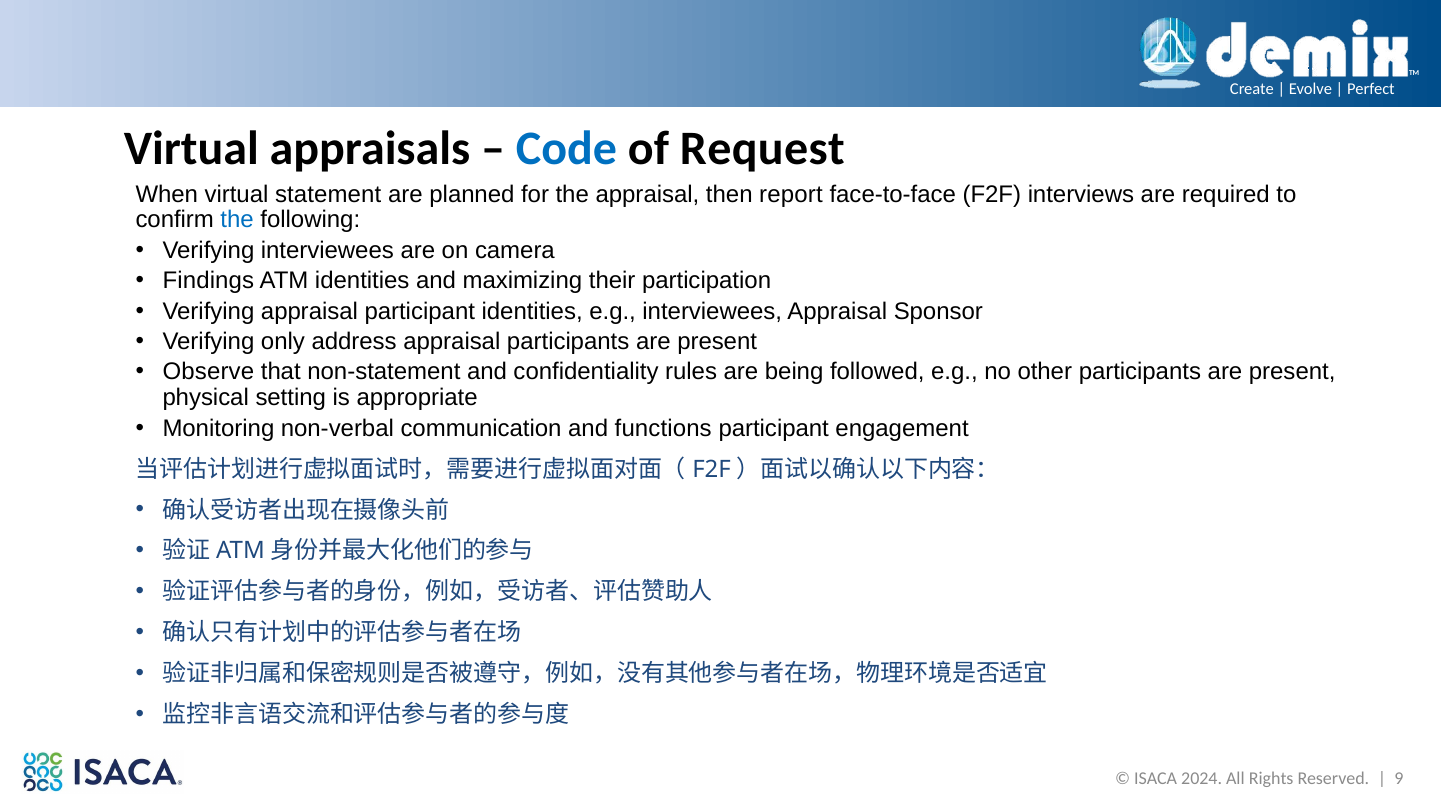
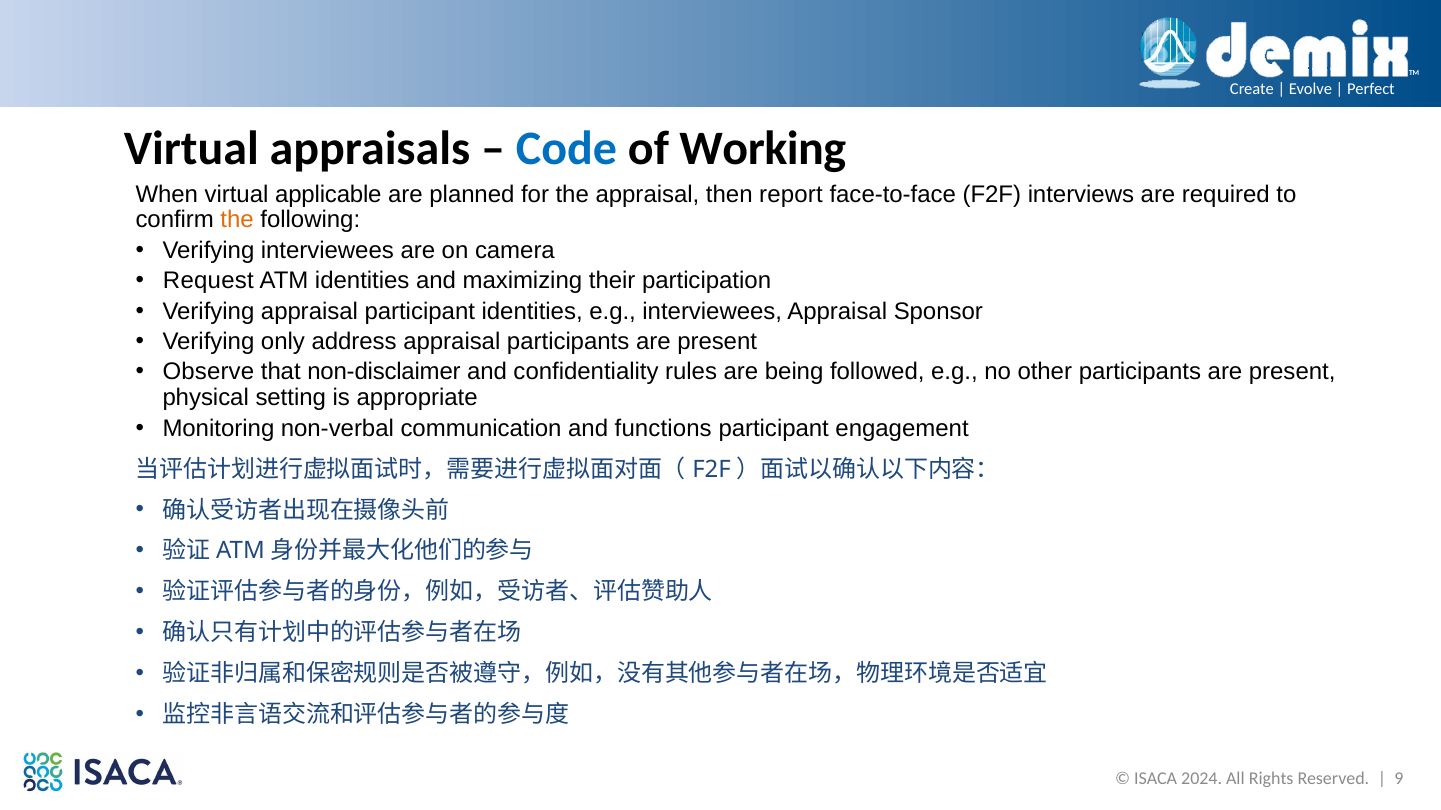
Request: Request -> Working
statement: statement -> applicable
the at (237, 220) colour: blue -> orange
Findings: Findings -> Request
non-statement: non-statement -> non-disclaimer
